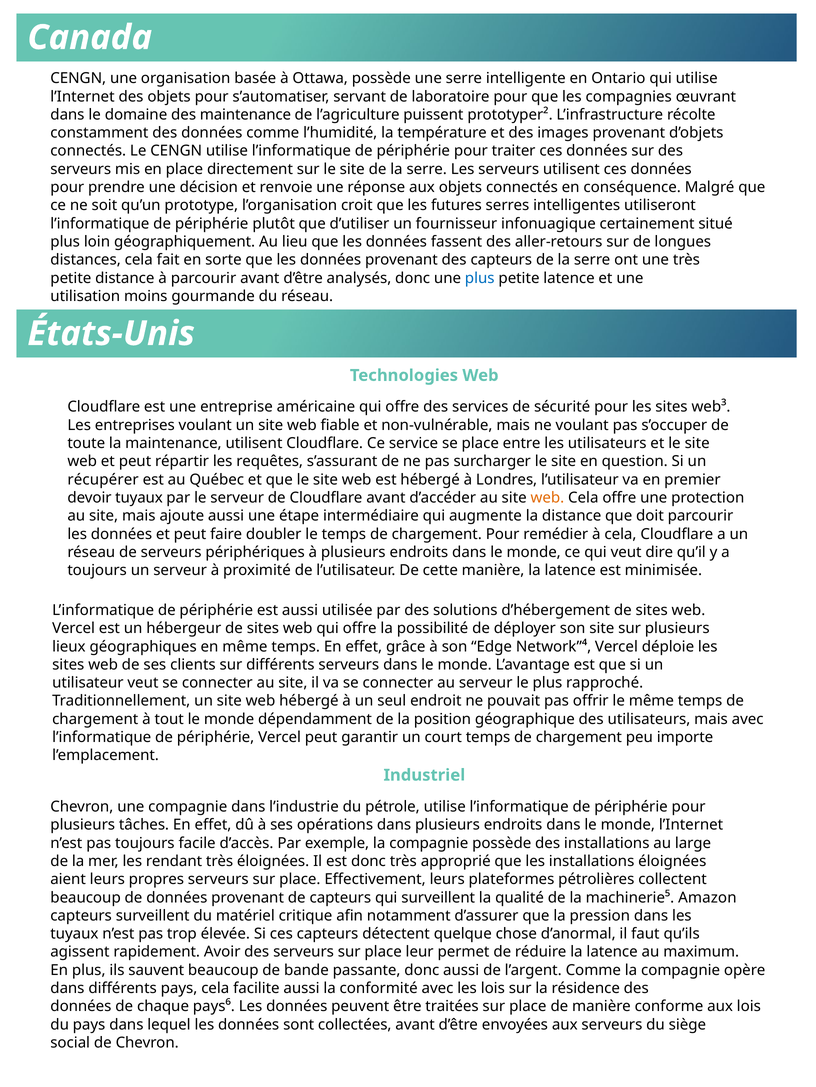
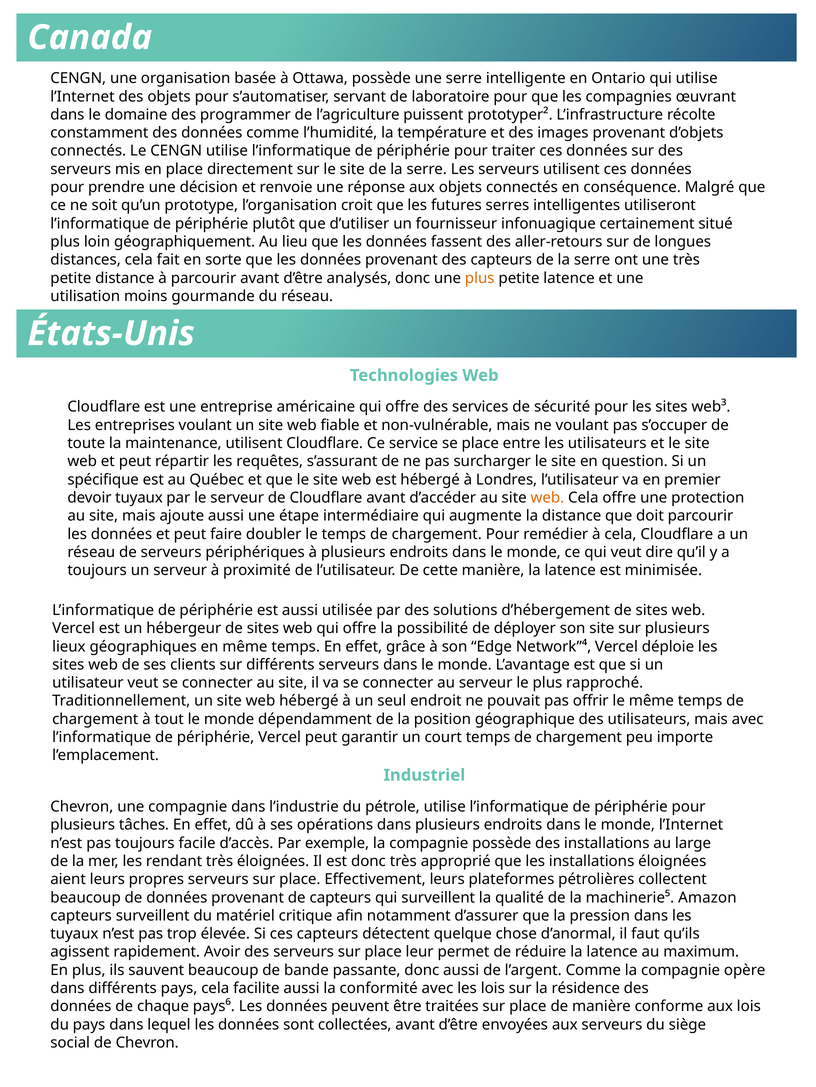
des maintenance: maintenance -> programmer
plus at (480, 278) colour: blue -> orange
récupérer: récupérer -> spécifique
